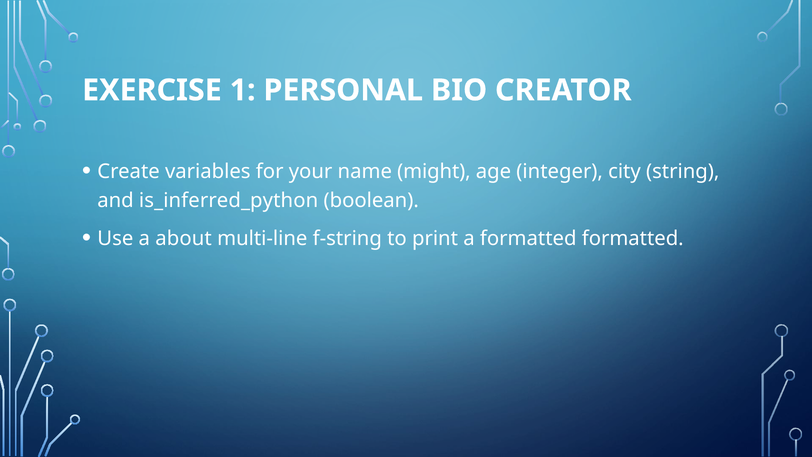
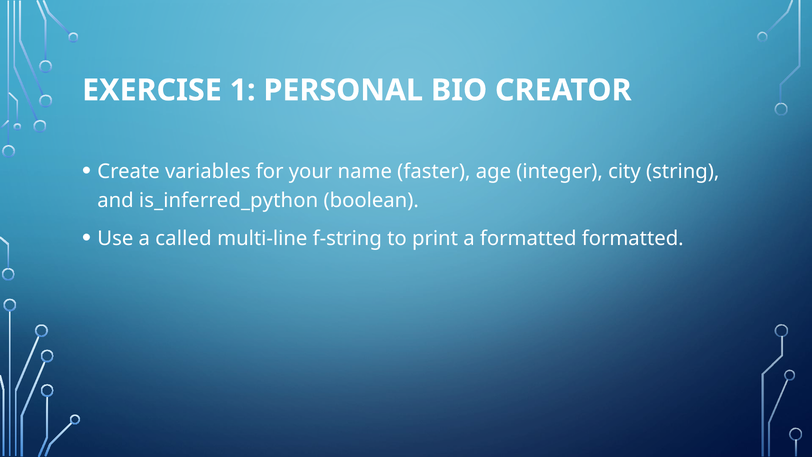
might: might -> faster
about: about -> called
